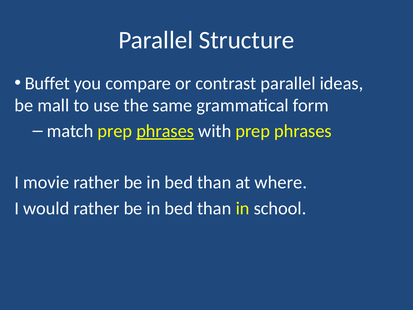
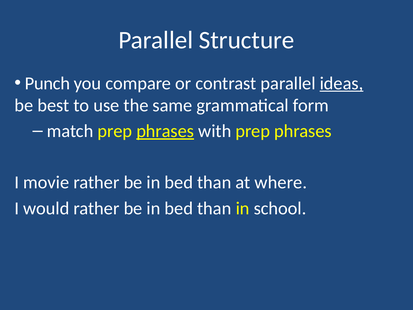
Buffet: Buffet -> Punch
ideas underline: none -> present
mall: mall -> best
